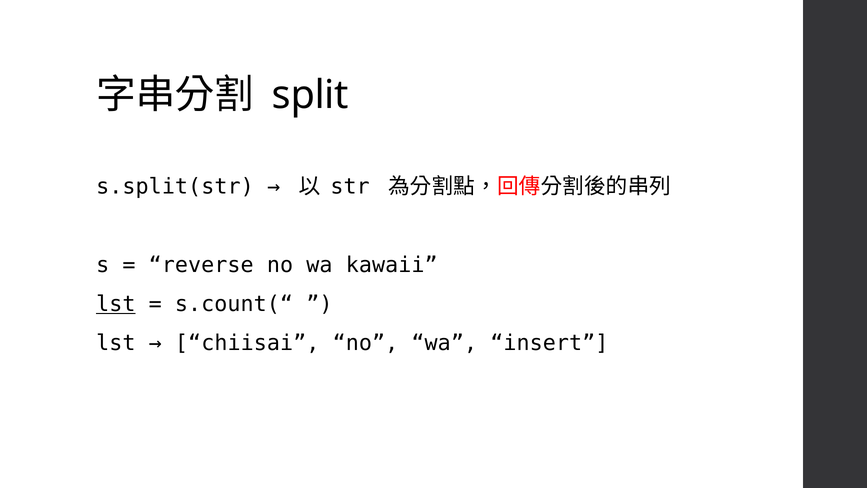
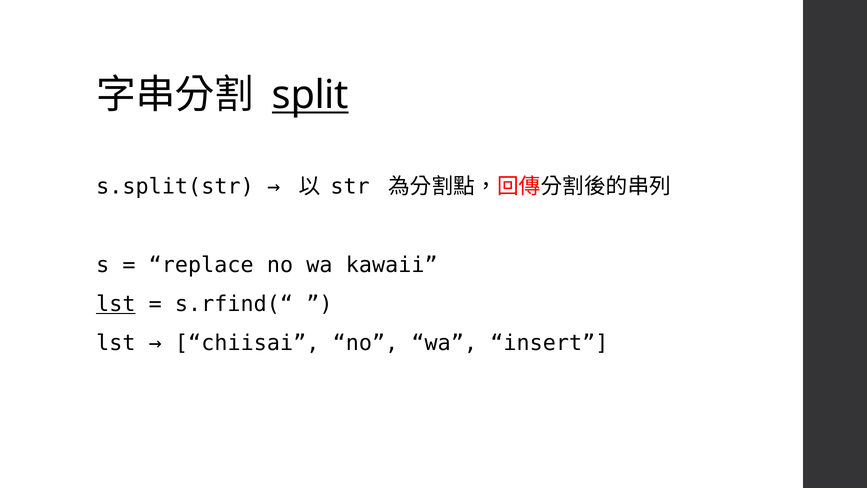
split underline: none -> present
reverse: reverse -> replace
s.count(“: s.count(“ -> s.rfind(“
